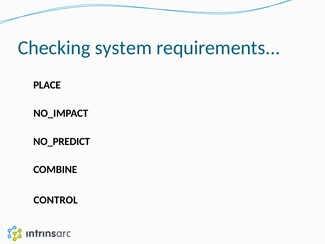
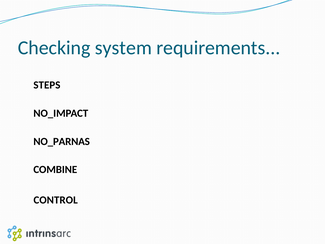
PLACE: PLACE -> STEPS
NO_PREDICT: NO_PREDICT -> NO_PARNAS
